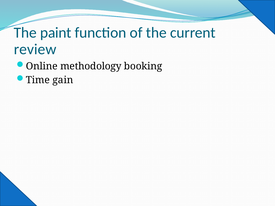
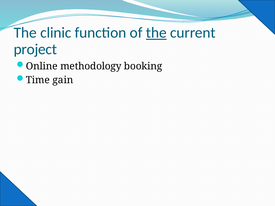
paint: paint -> clinic
the at (156, 33) underline: none -> present
review: review -> project
